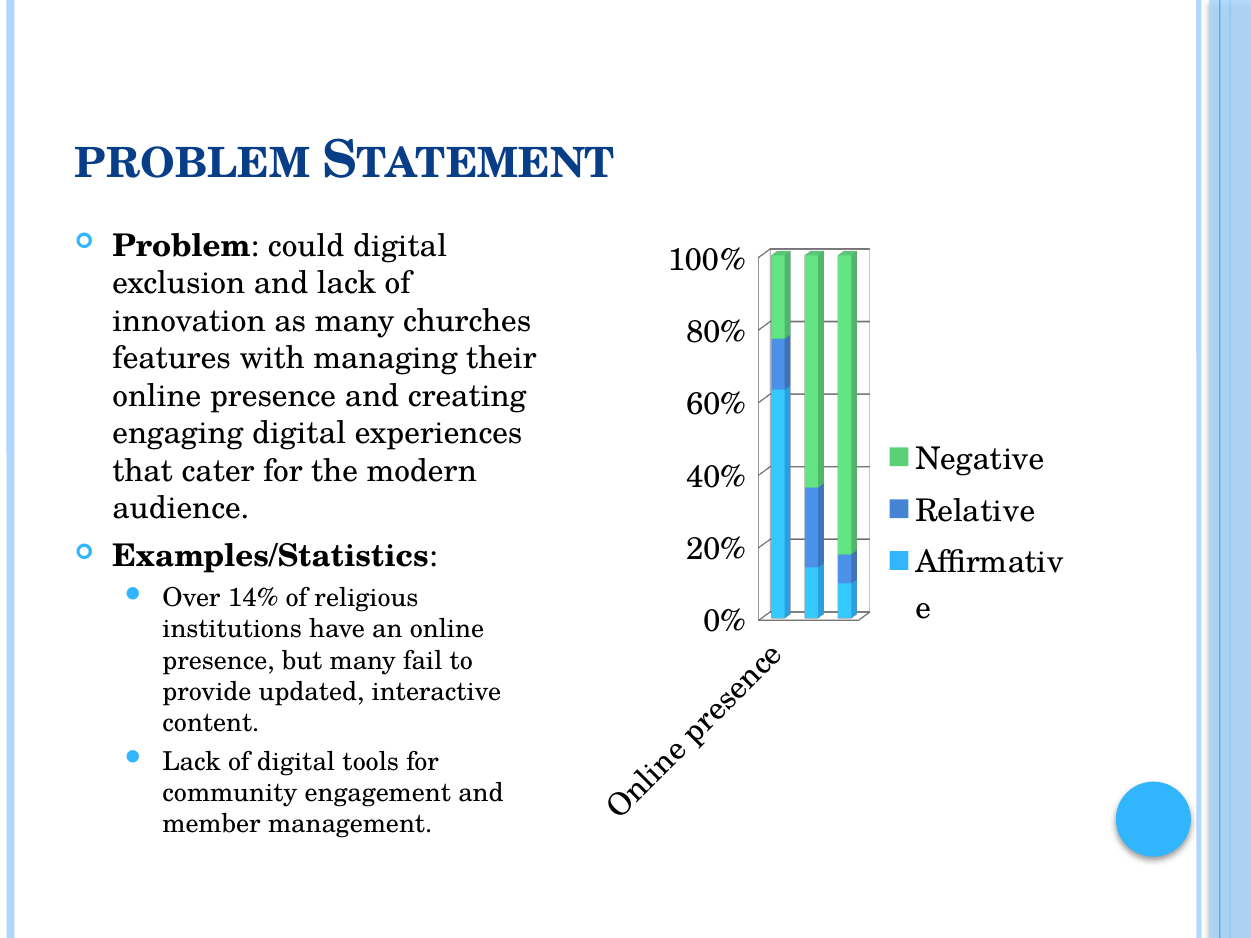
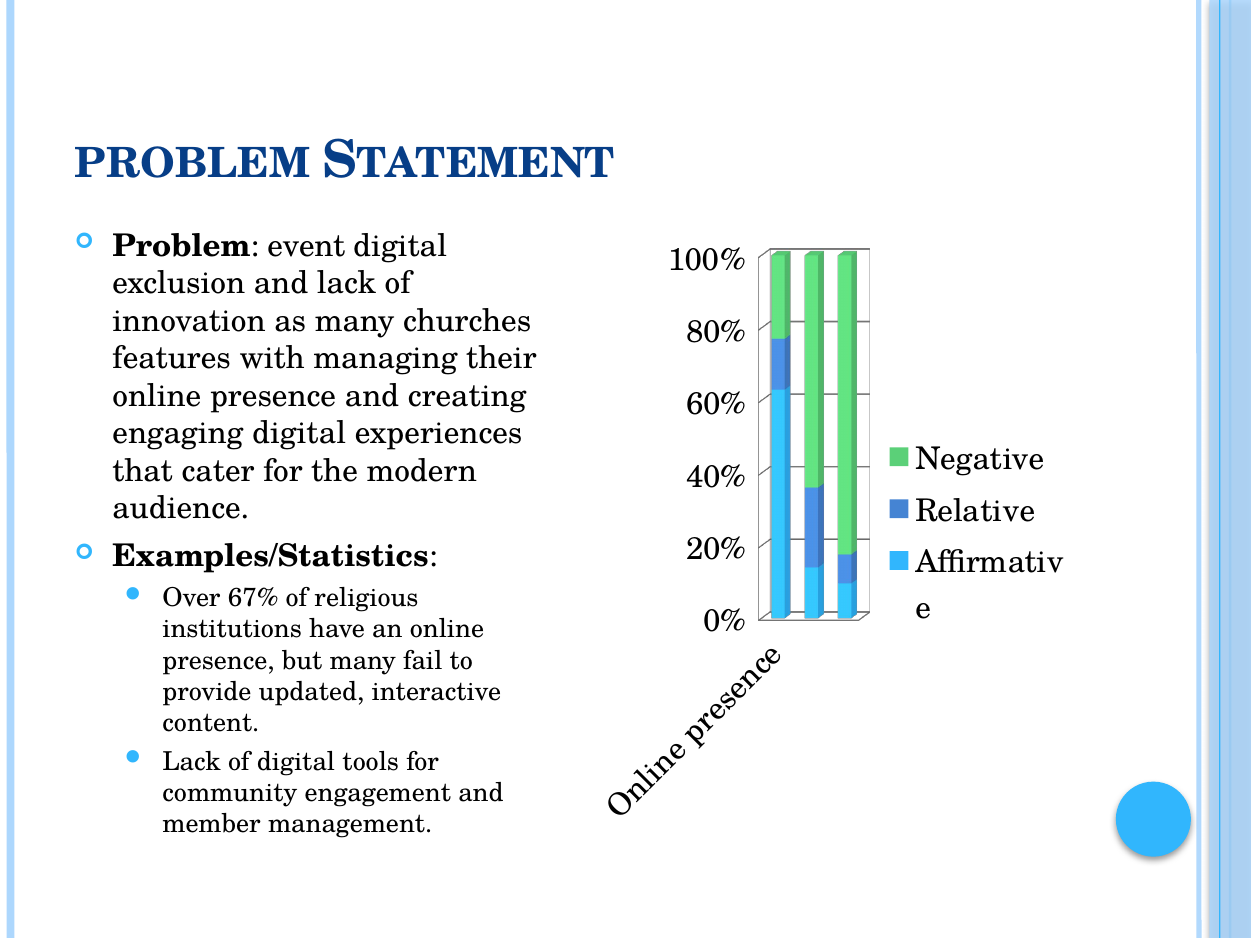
could: could -> event
14%: 14% -> 67%
